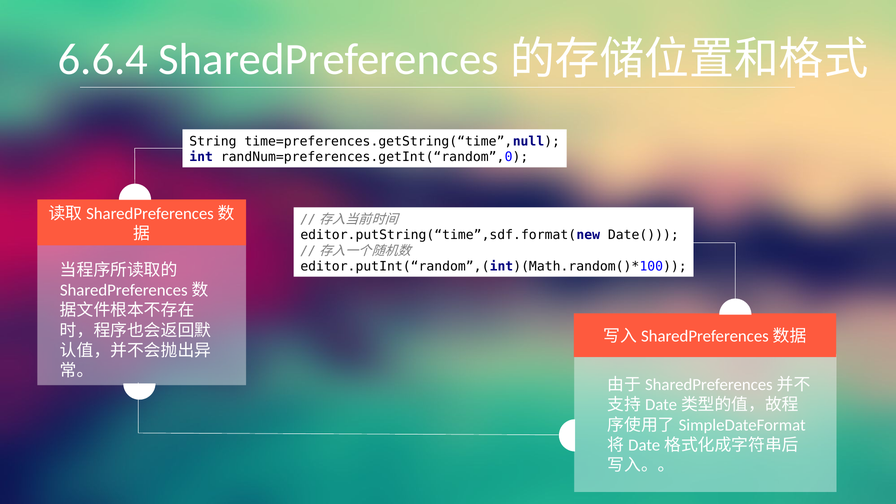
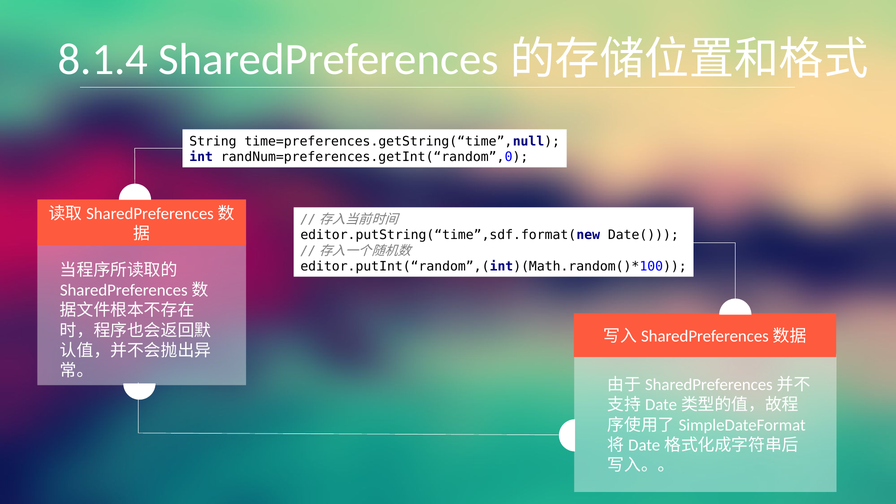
6.6.4: 6.6.4 -> 8.1.4
